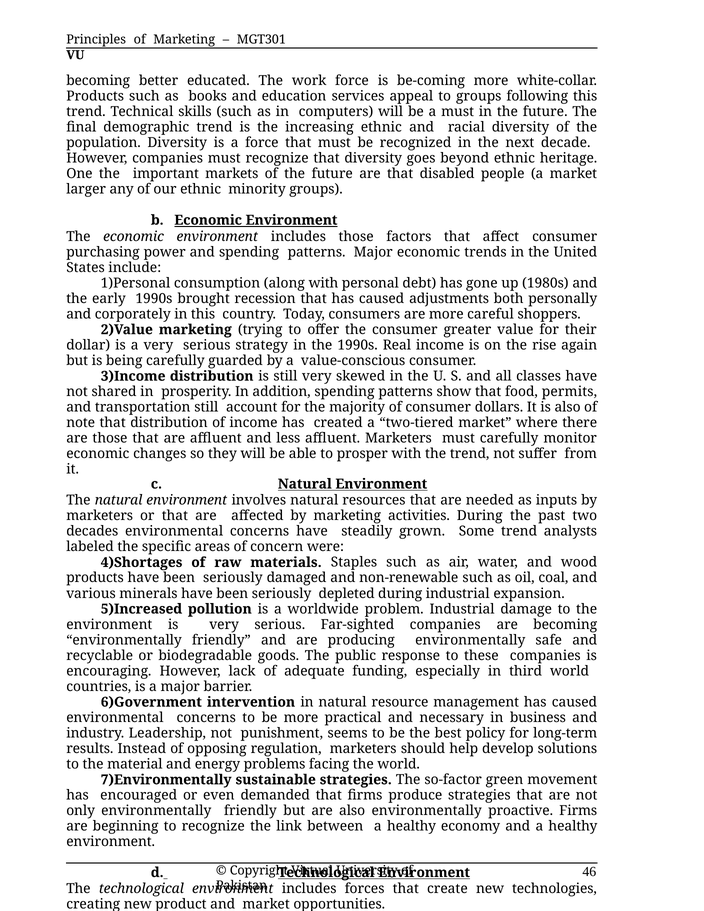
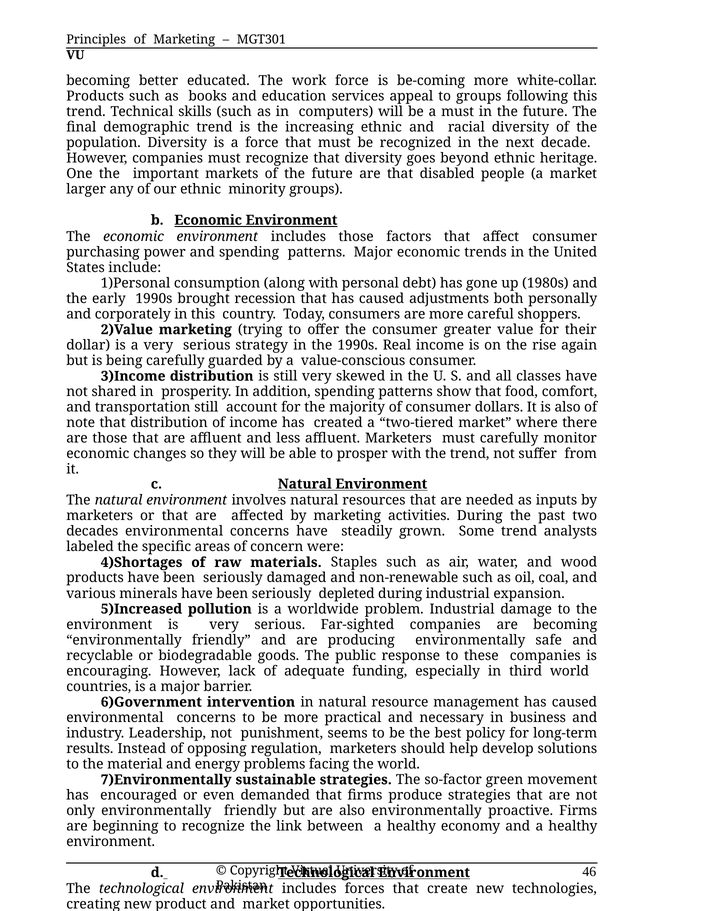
permits: permits -> comfort
